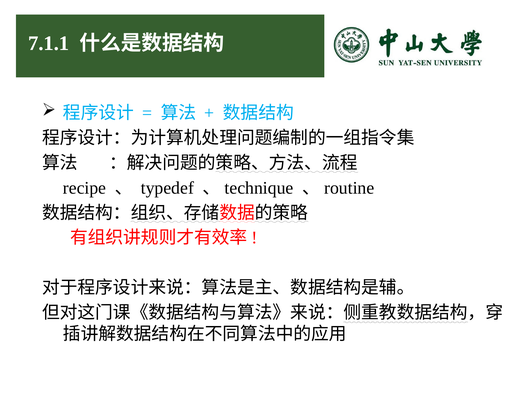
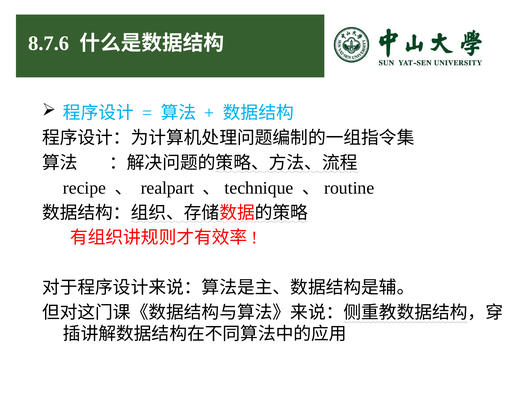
7.1.1: 7.1.1 -> 8.7.6
typedef: typedef -> realpart
